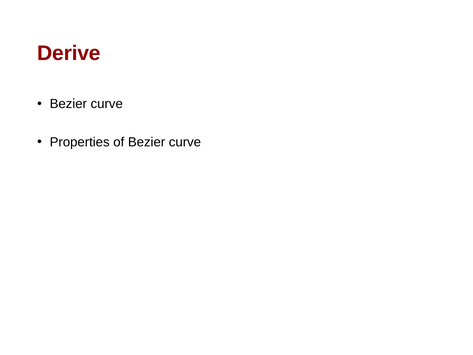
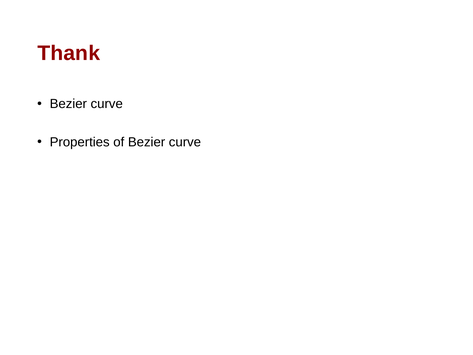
Derive: Derive -> Thank
